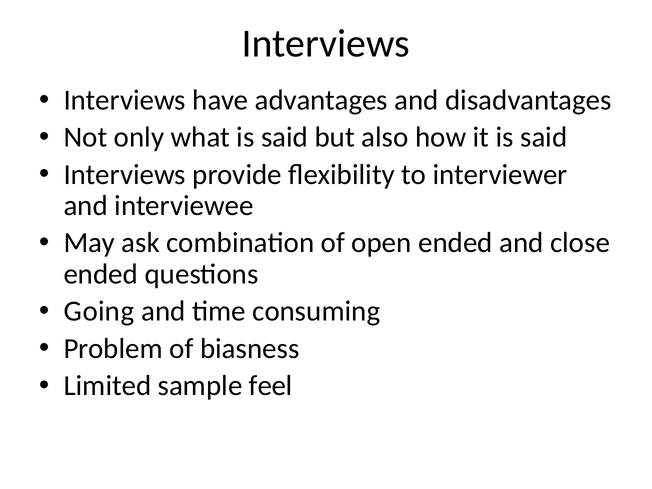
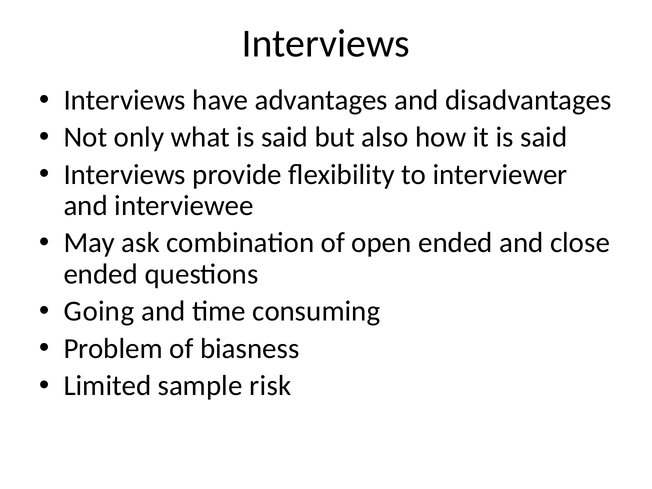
feel: feel -> risk
